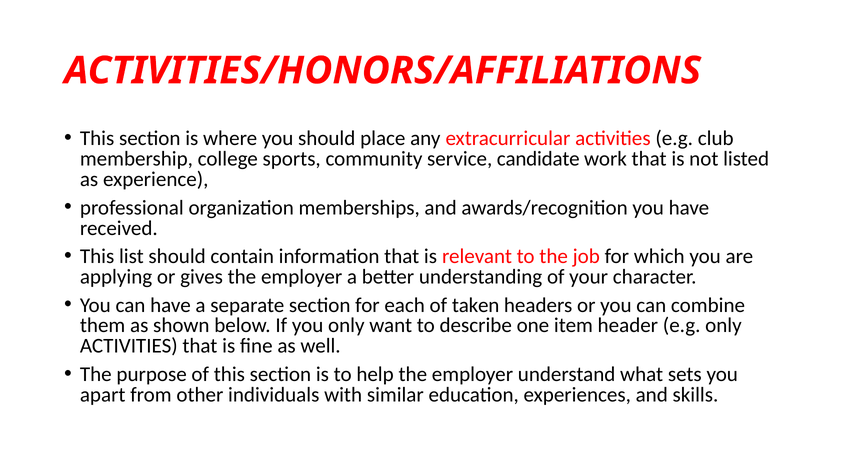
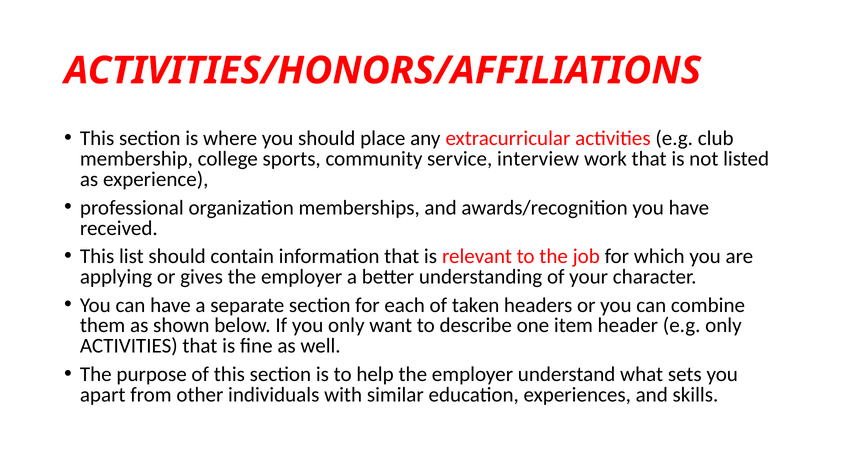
candidate: candidate -> interview
